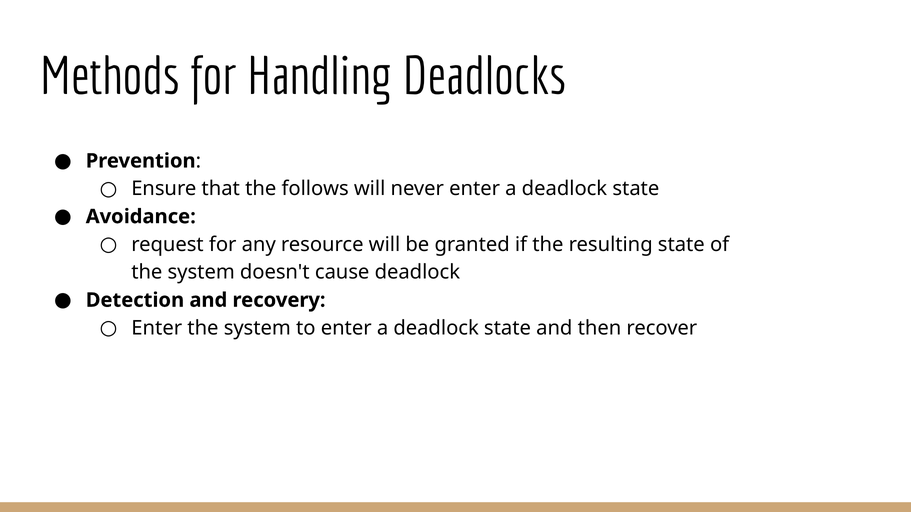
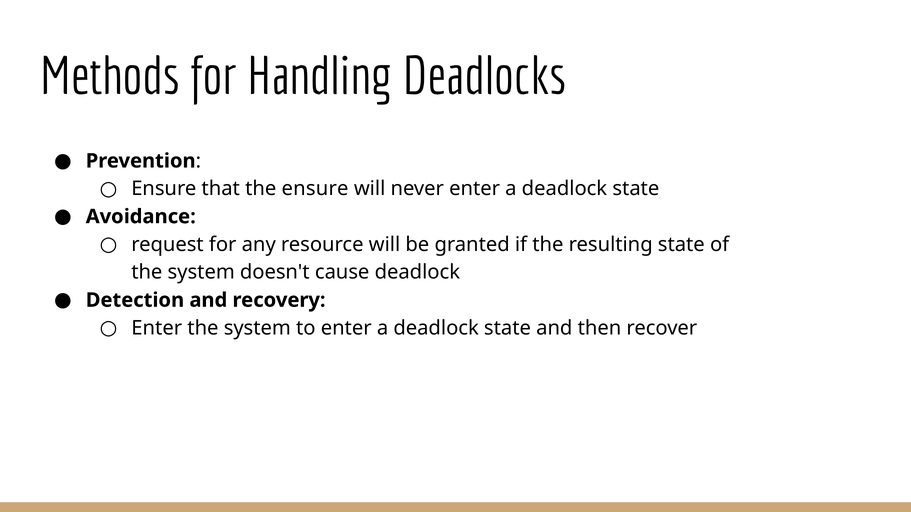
the follows: follows -> ensure
